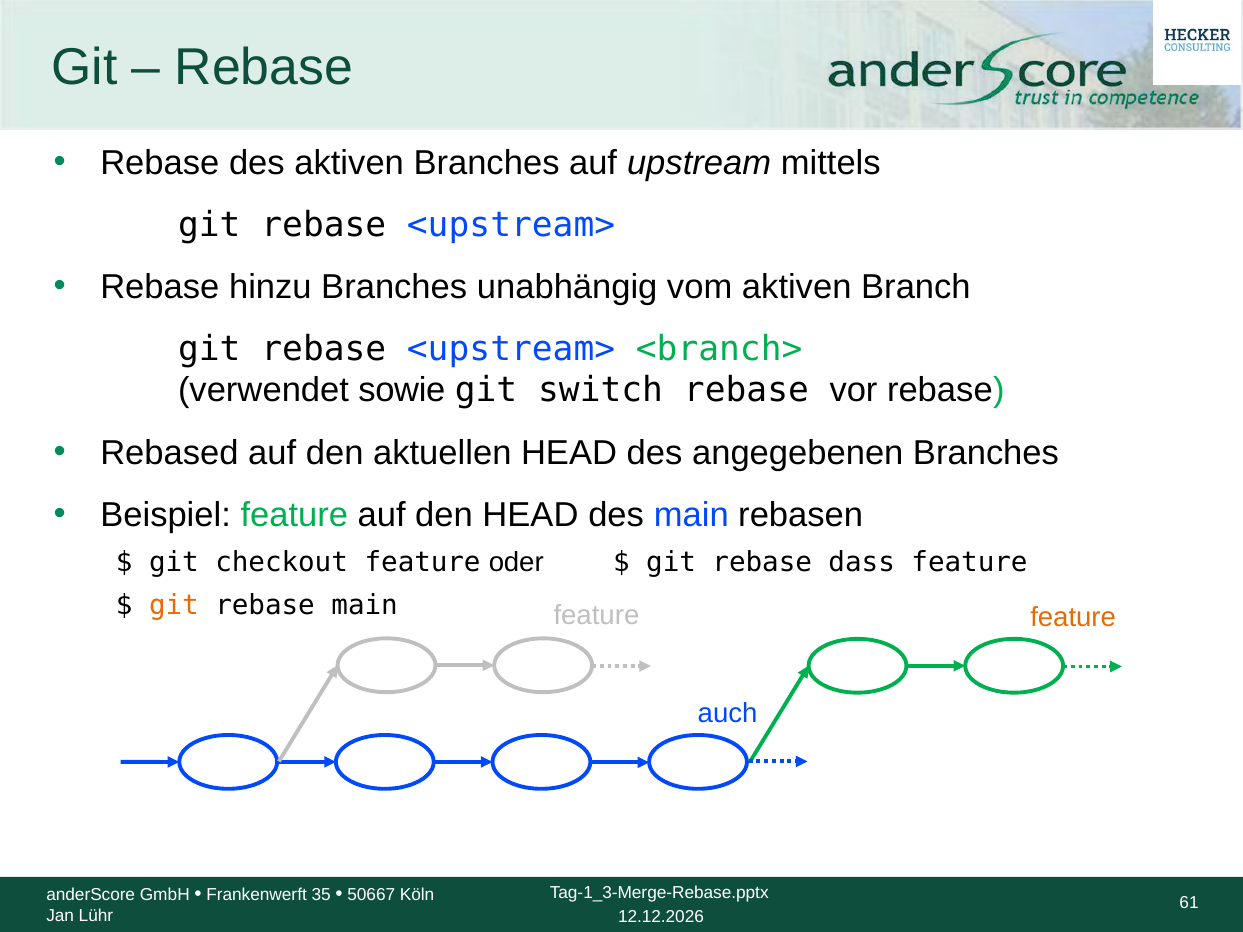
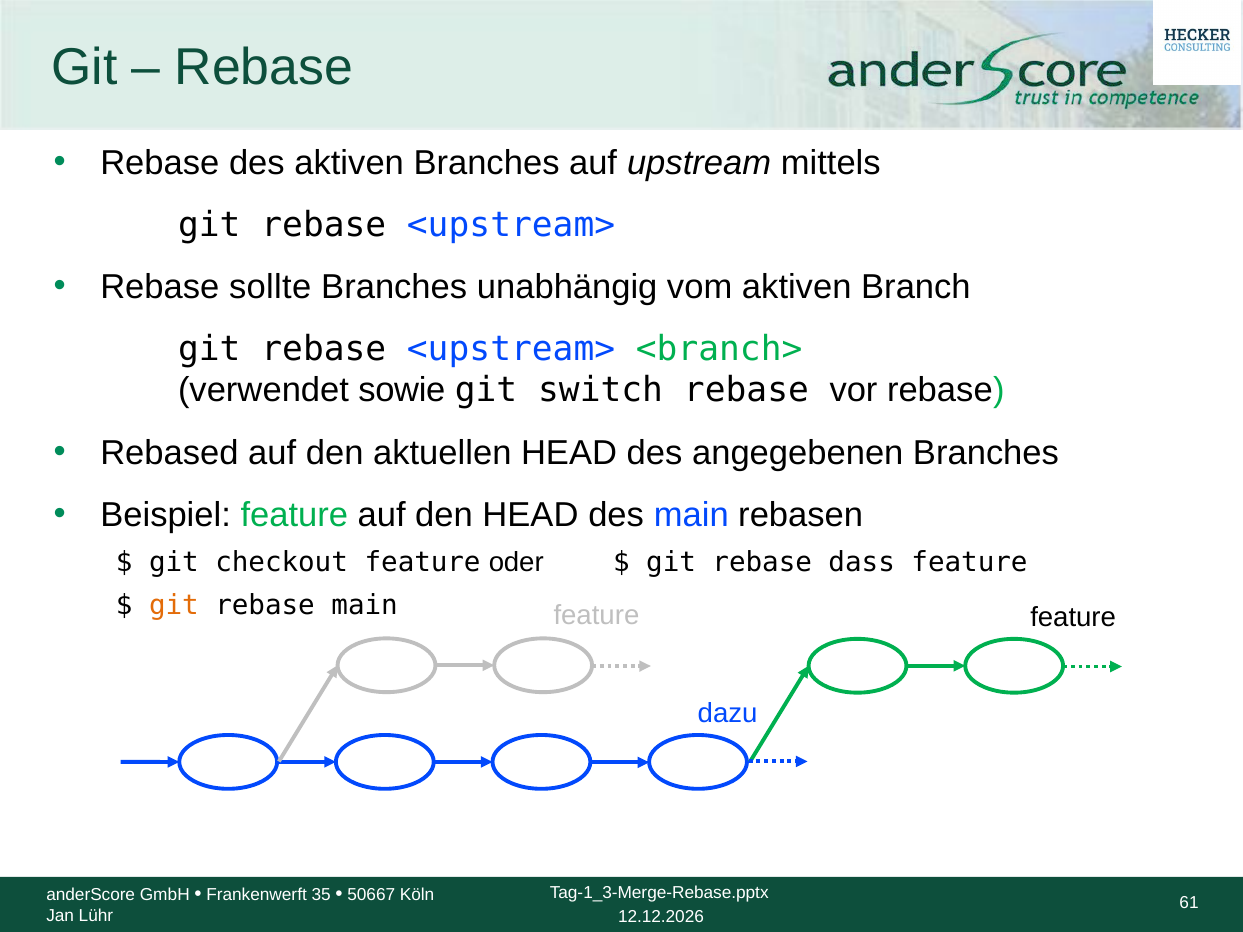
hinzu: hinzu -> sollte
feature at (1073, 617) colour: orange -> black
auch: auch -> dazu
